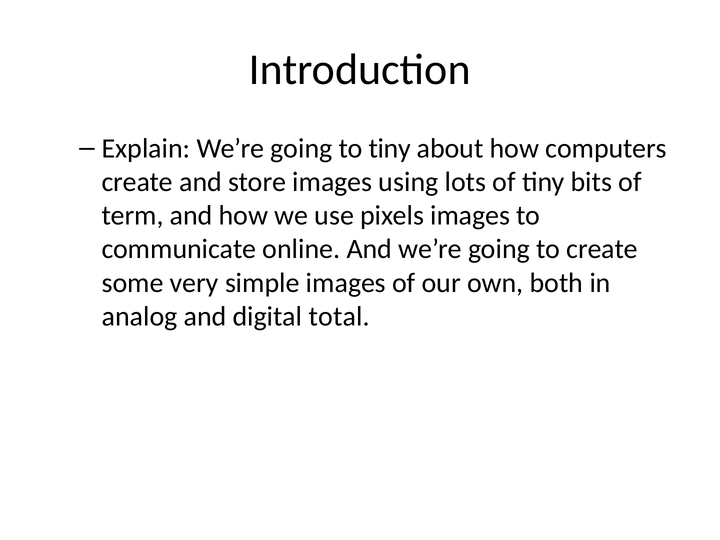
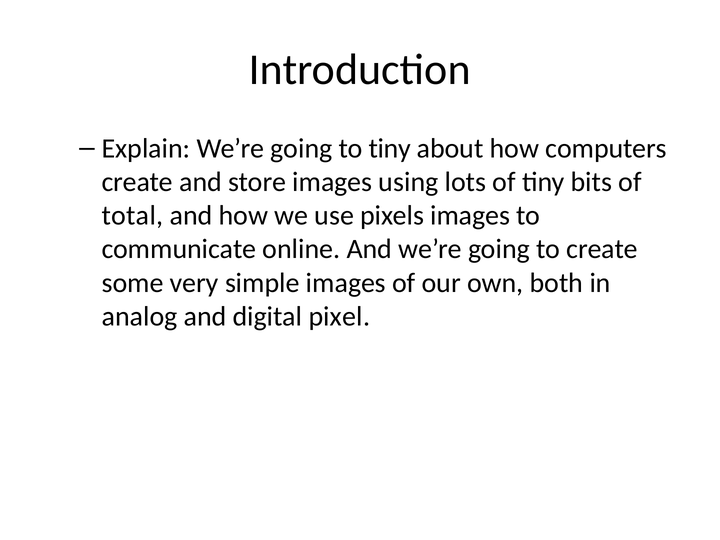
term: term -> total
total: total -> pixel
